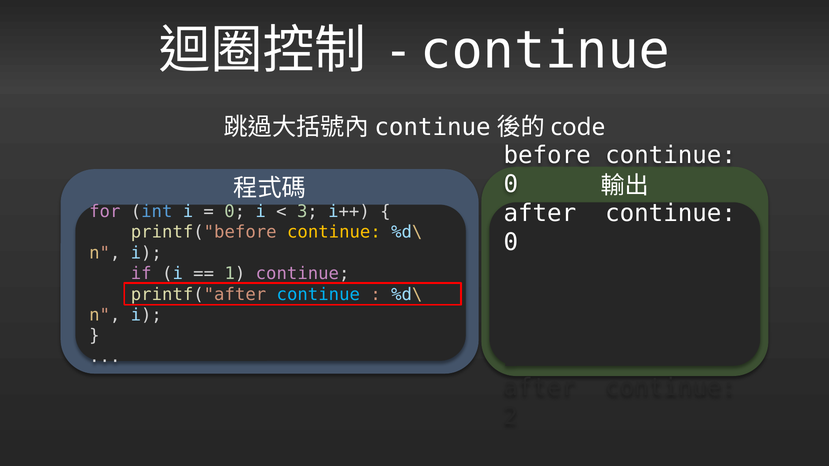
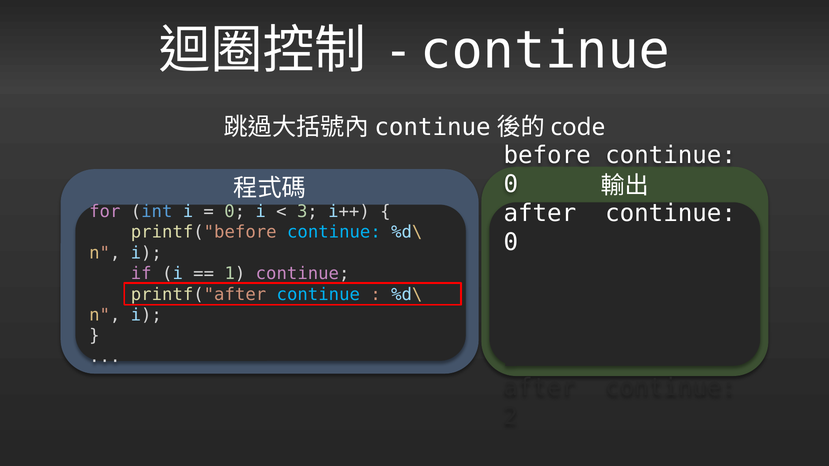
continue at (334, 232) colour: yellow -> light blue
